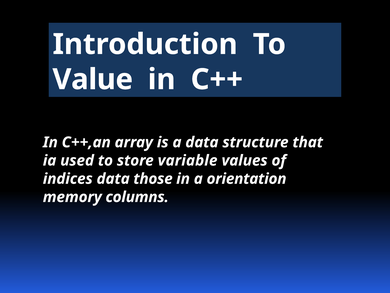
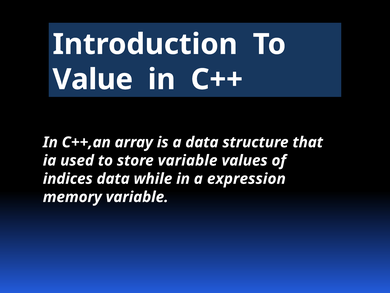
those: those -> while
orientation: orientation -> expression
memory columns: columns -> variable
